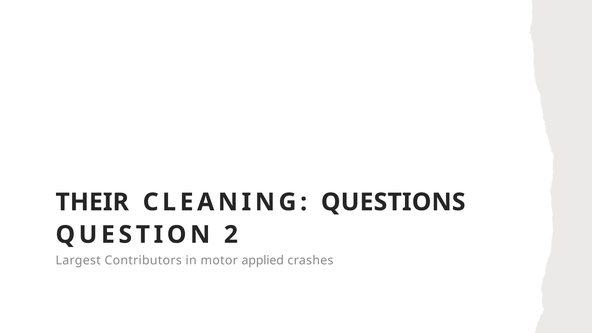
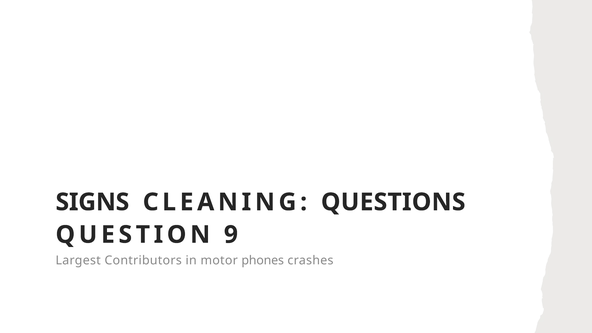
THEIR: THEIR -> SIGNS
2: 2 -> 9
applied: applied -> phones
